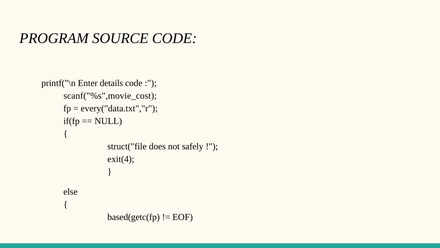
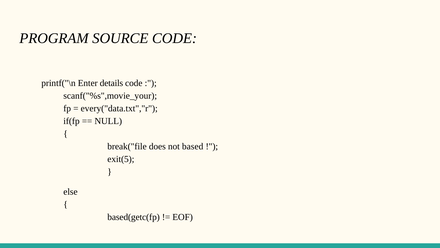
scanf("%s",movie_cost: scanf("%s",movie_cost -> scanf("%s",movie_your
struct("file: struct("file -> break("file
safely: safely -> based
exit(4: exit(4 -> exit(5
